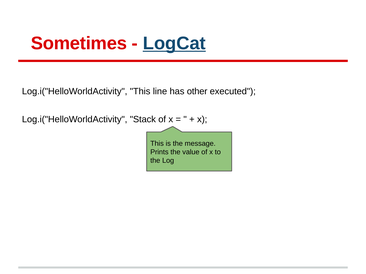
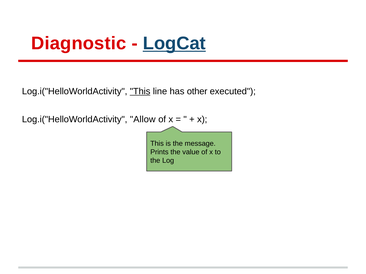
Sometimes: Sometimes -> Diagnostic
This at (140, 92) underline: none -> present
Stack: Stack -> Allow
